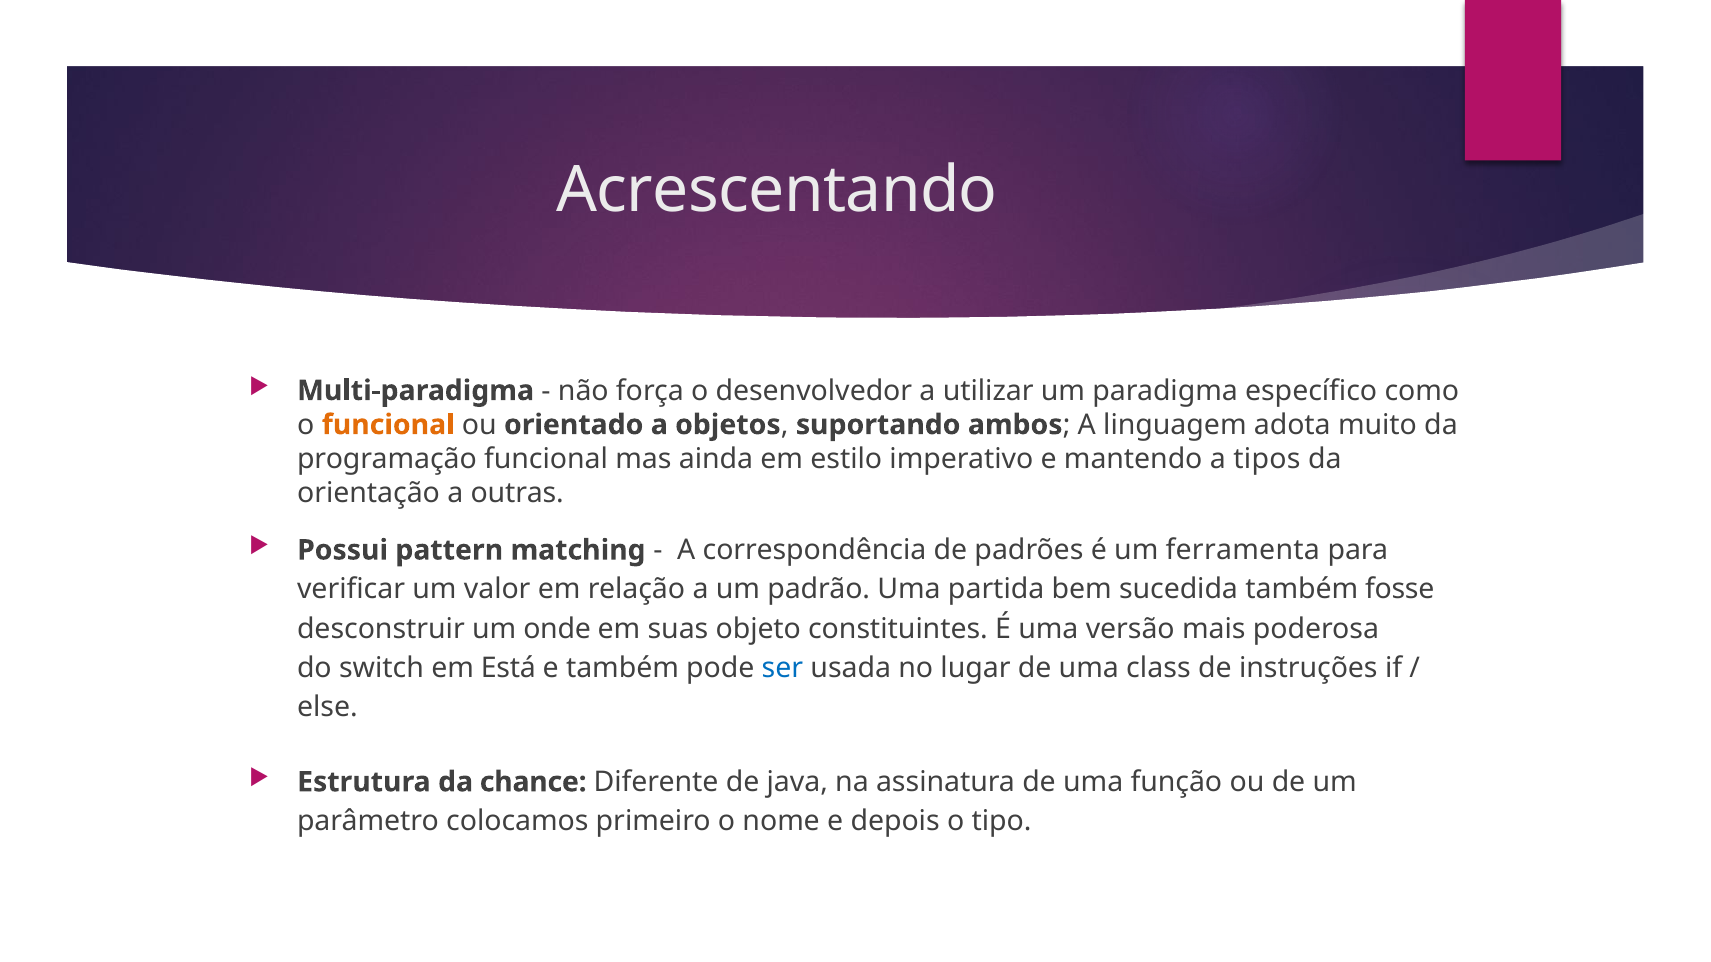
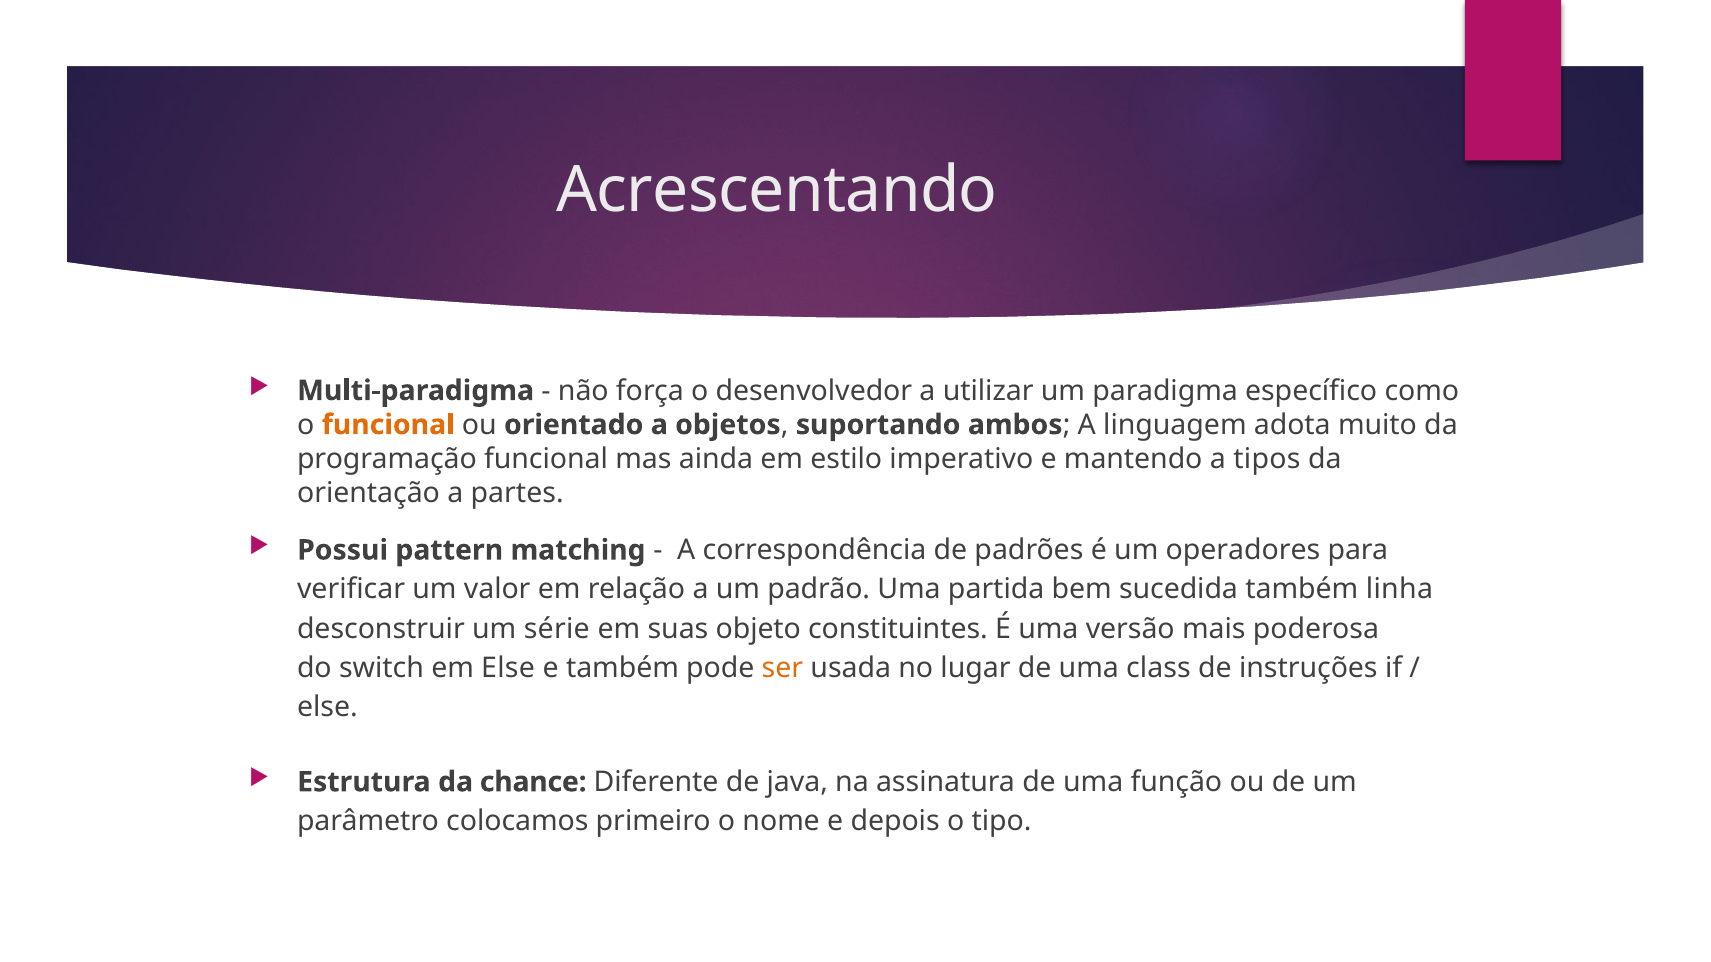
outras: outras -> partes
ferramenta: ferramenta -> operadores
fosse: fosse -> linha
onde: onde -> série
em Está: Está -> Else
ser colour: blue -> orange
